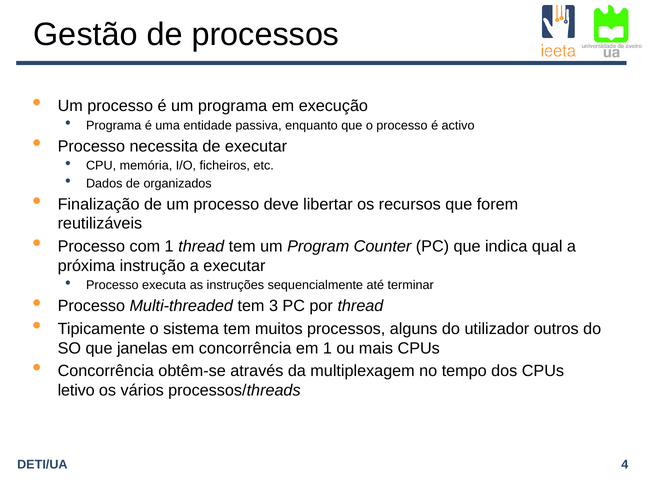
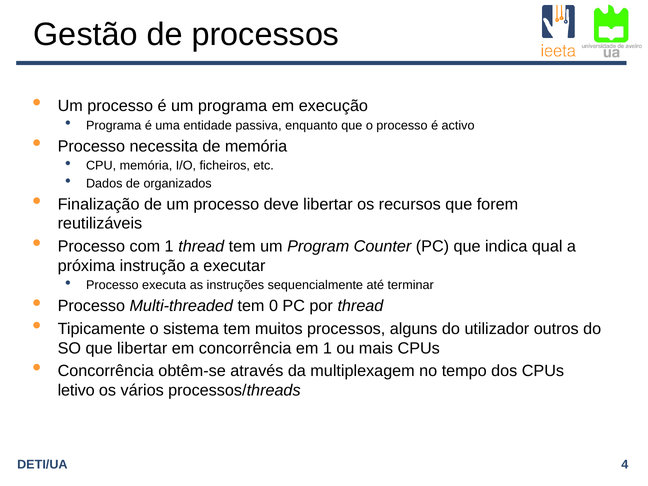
de executar: executar -> memória
3: 3 -> 0
que janelas: janelas -> libertar
